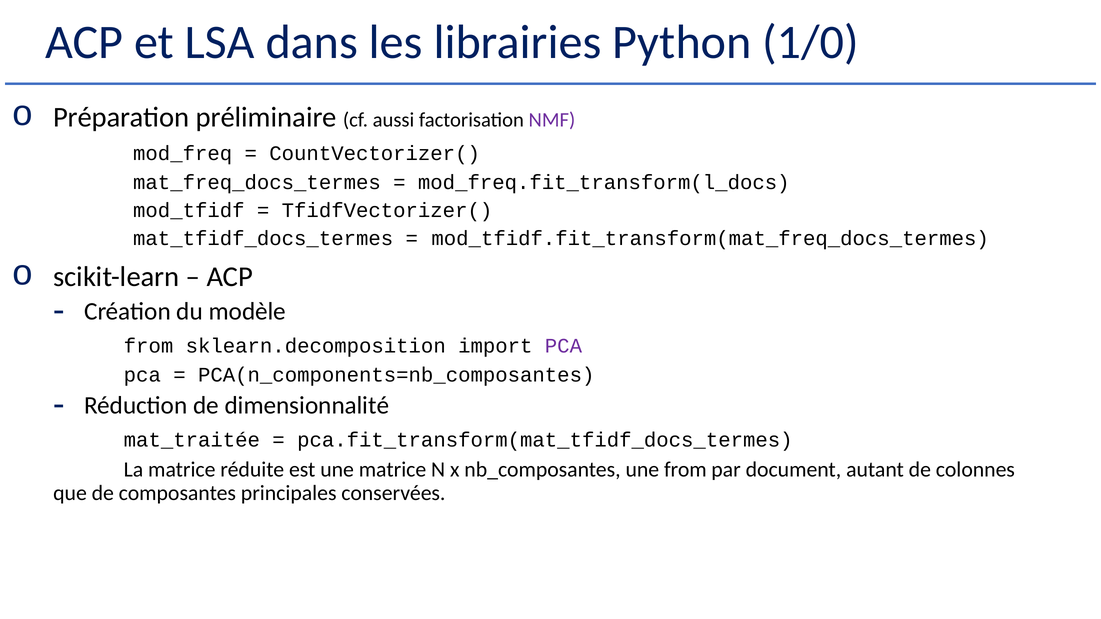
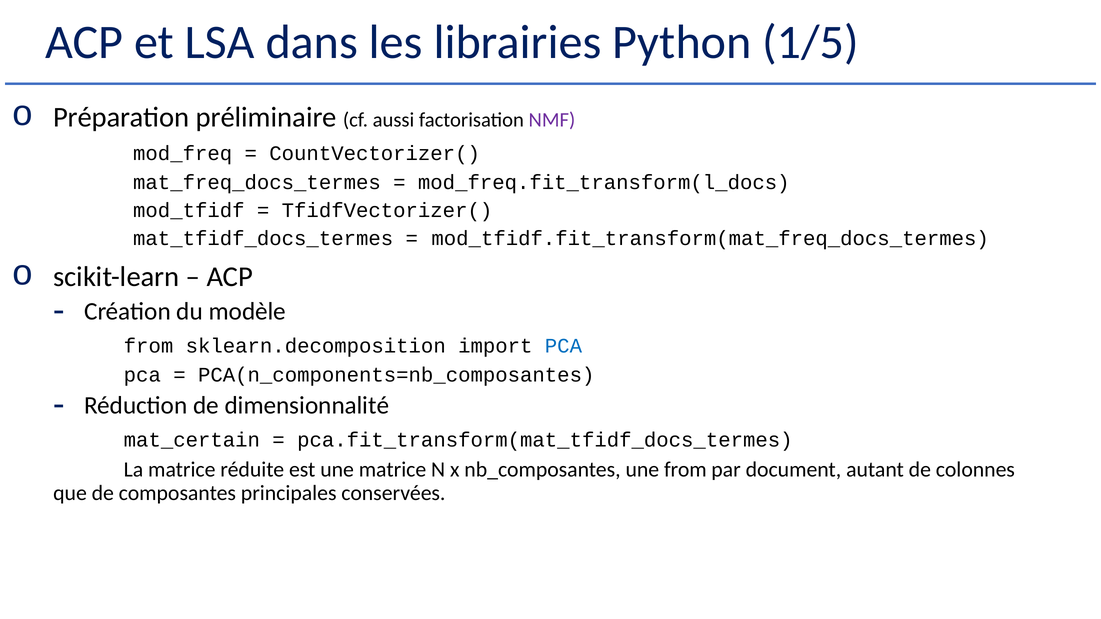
1/0: 1/0 -> 1/5
PCA at (563, 346) colour: purple -> blue
mat_traitée: mat_traitée -> mat_certain
